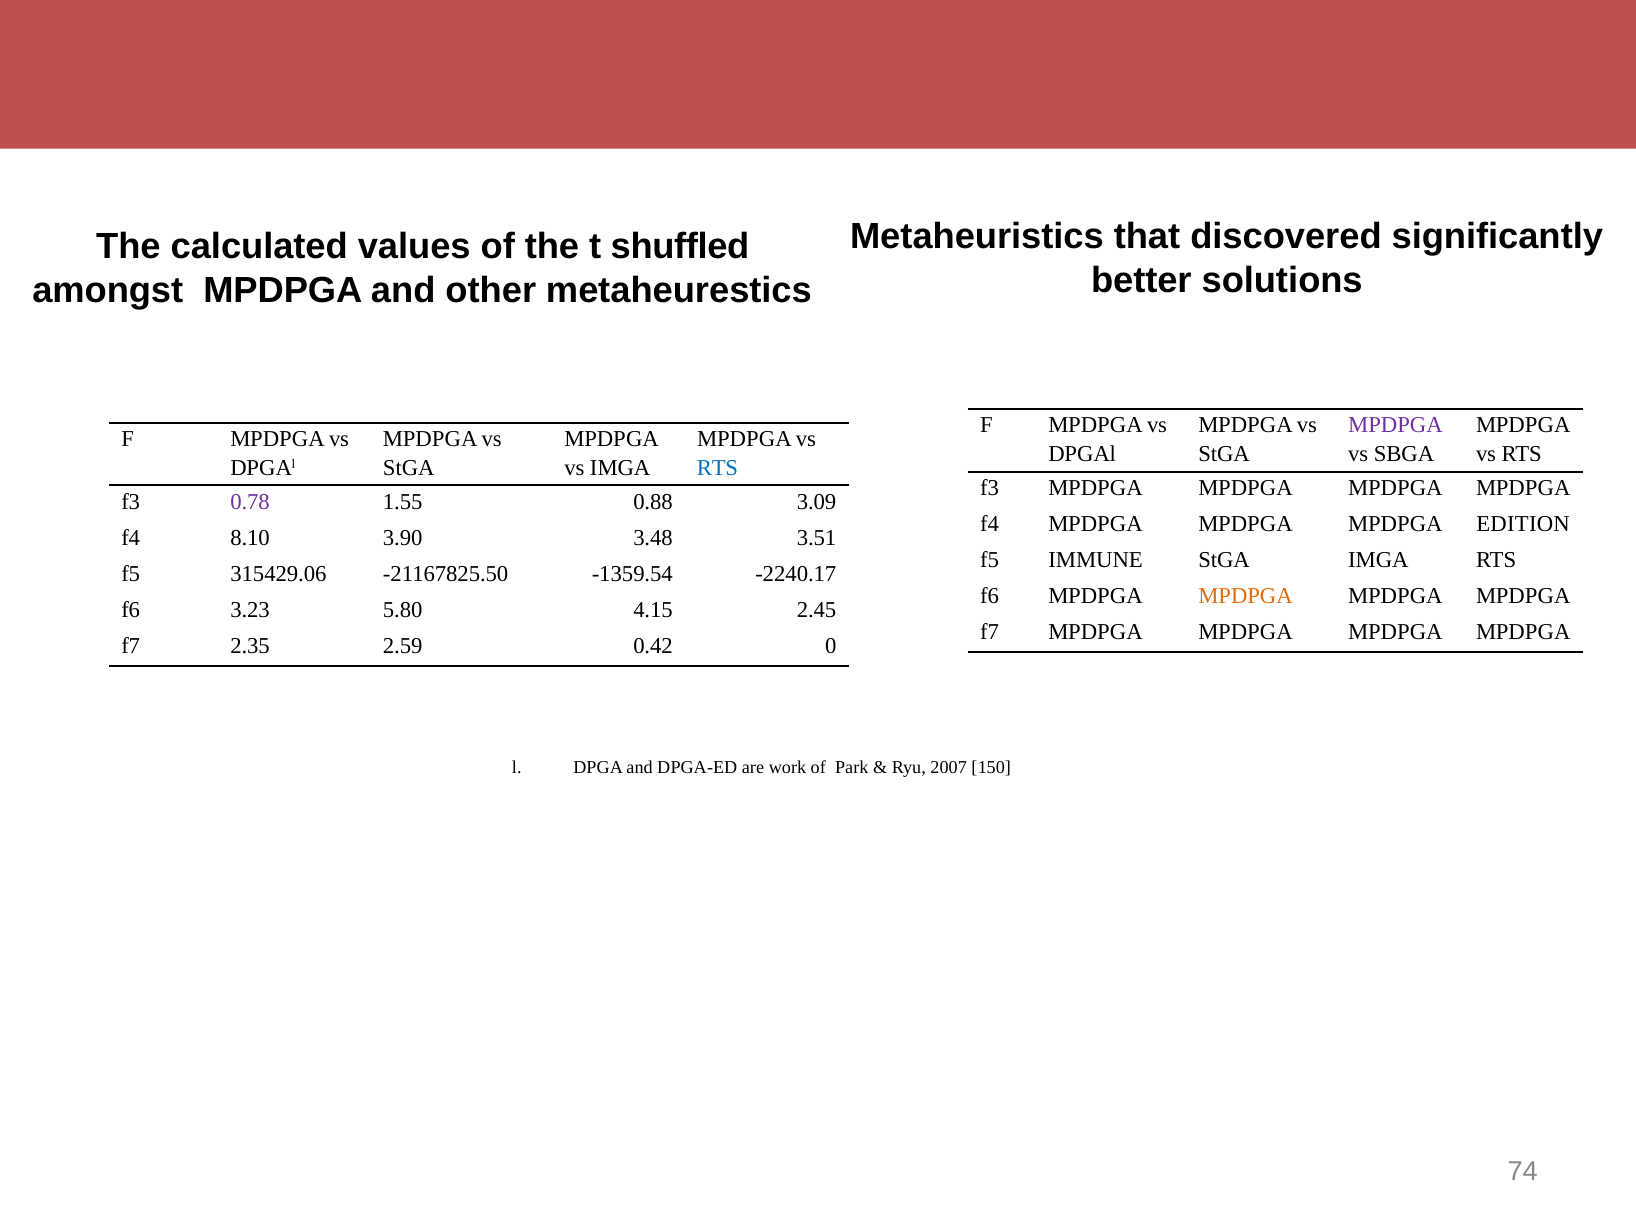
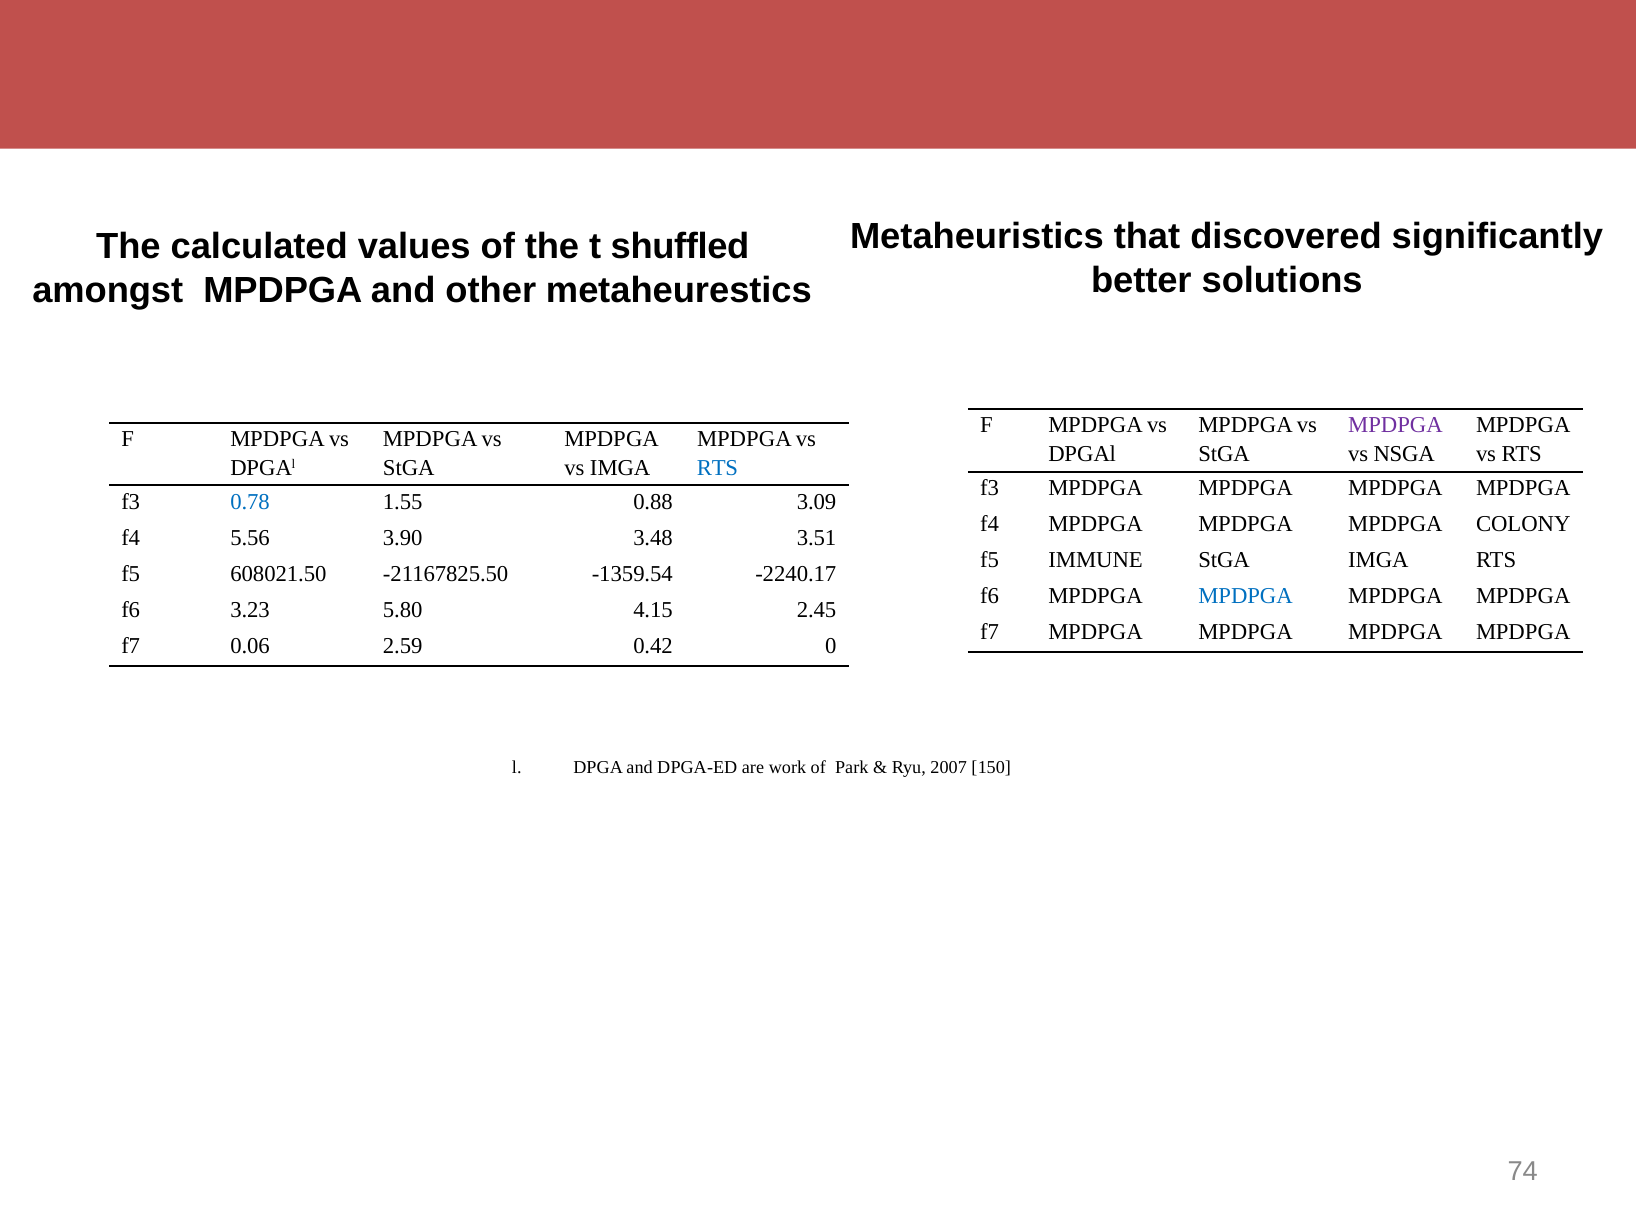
SBGA: SBGA -> NSGA
0.78 colour: purple -> blue
EDITION: EDITION -> COLONY
8.10: 8.10 -> 5.56
315429.06: 315429.06 -> 608021.50
MPDPGA at (1246, 596) colour: orange -> blue
2.35: 2.35 -> 0.06
